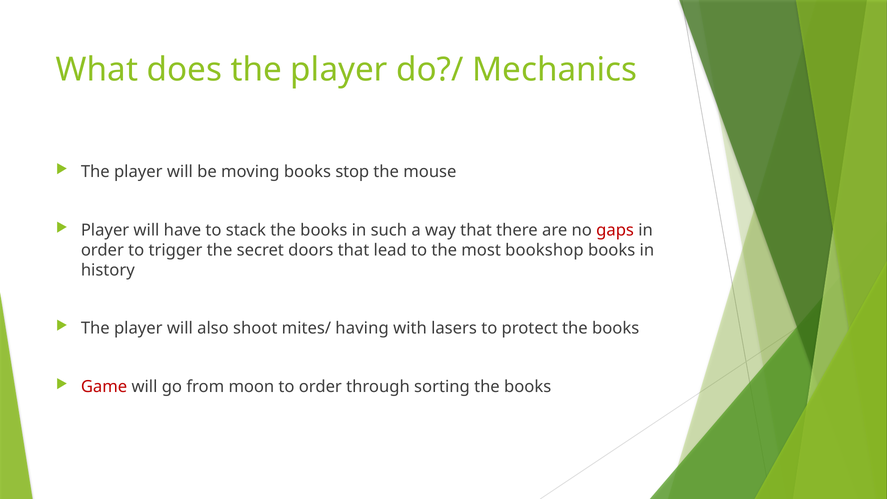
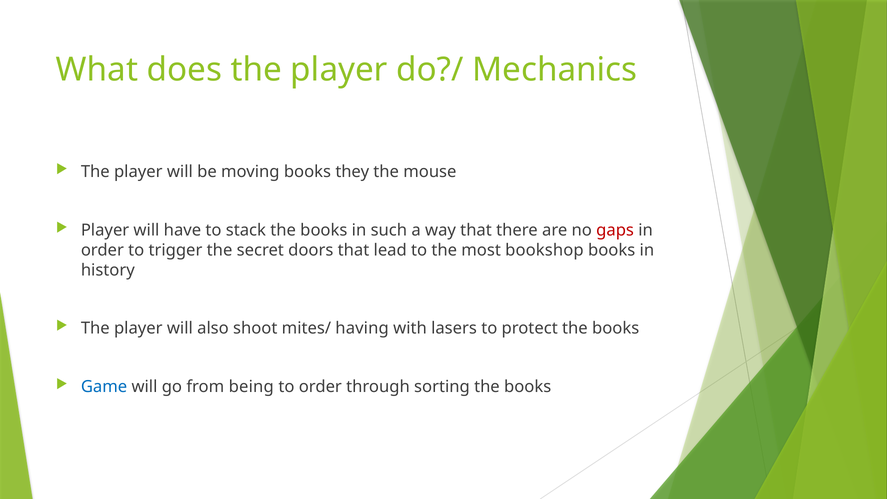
stop: stop -> they
Game colour: red -> blue
moon: moon -> being
